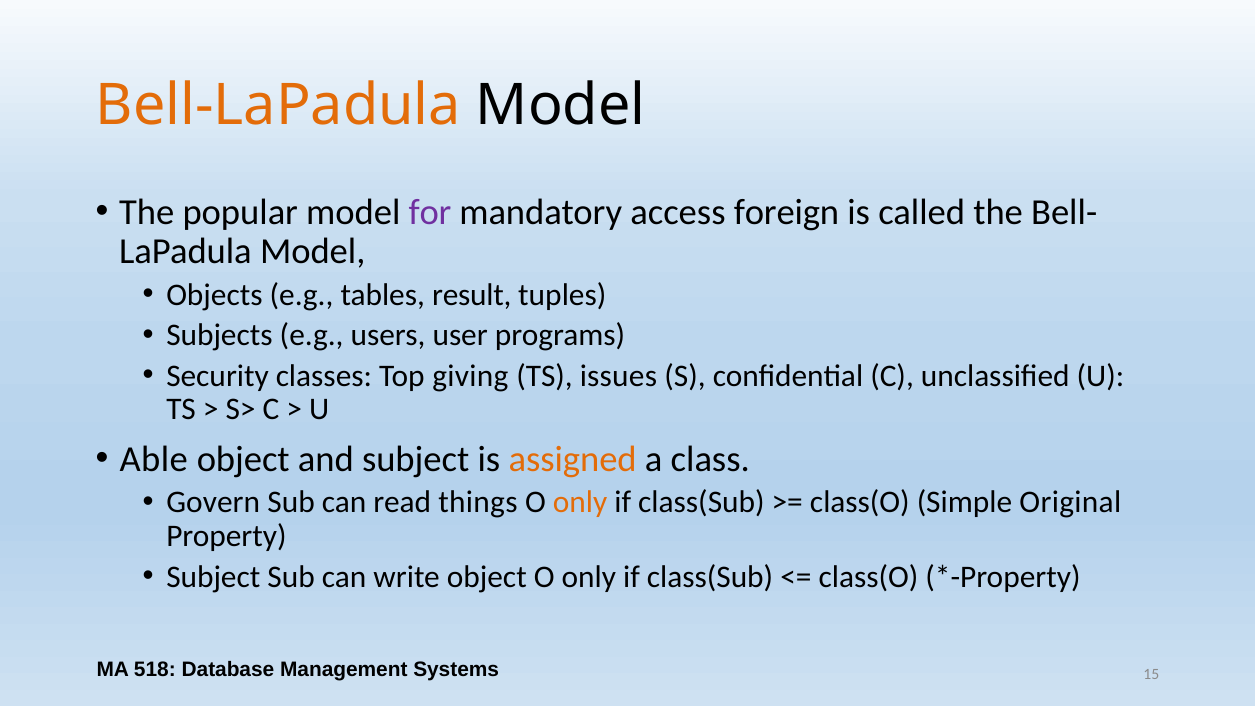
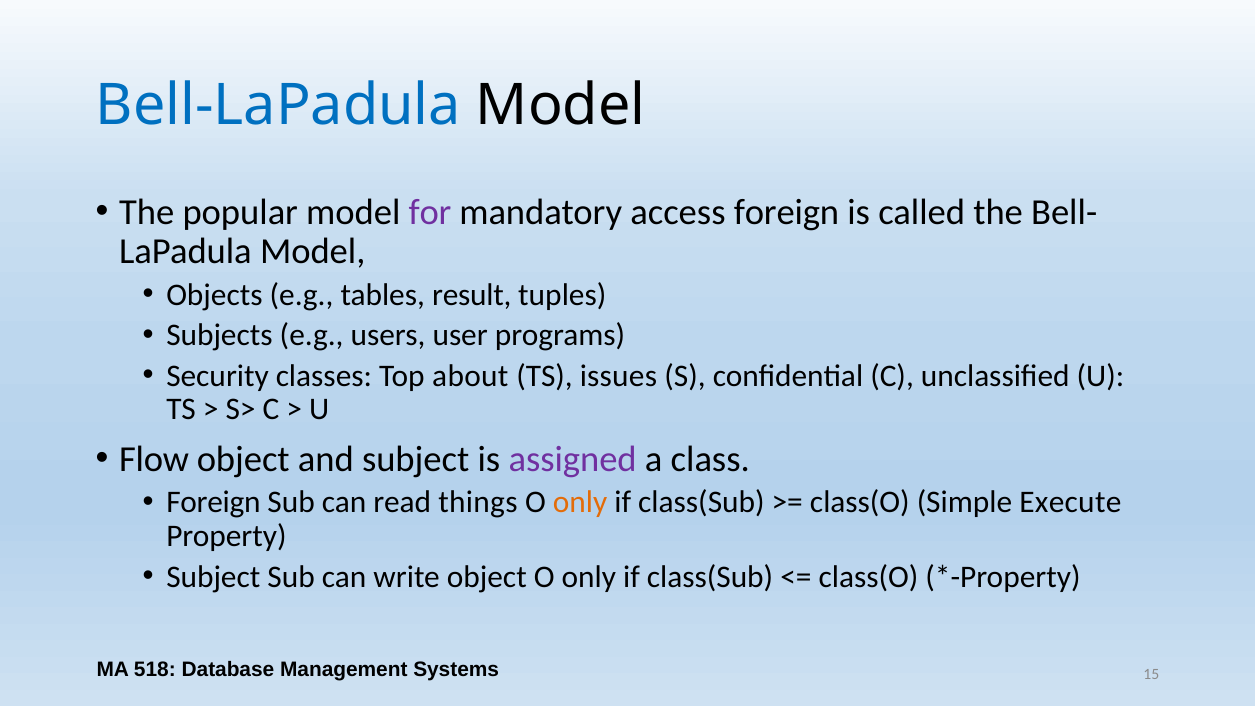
Bell-LaPadula colour: orange -> blue
giving: giving -> about
Able: Able -> Flow
assigned colour: orange -> purple
Govern at (213, 502): Govern -> Foreign
Original: Original -> Execute
